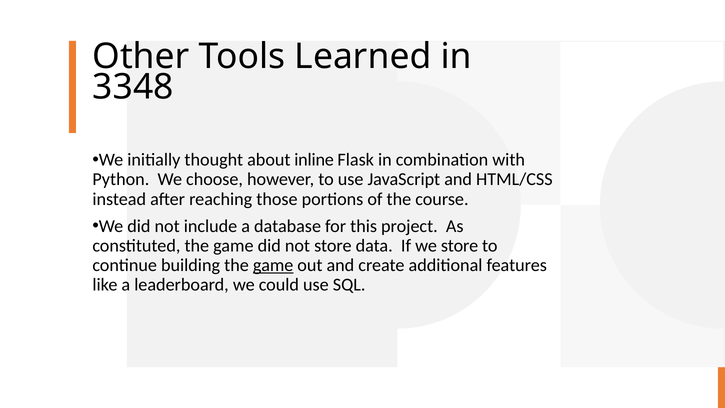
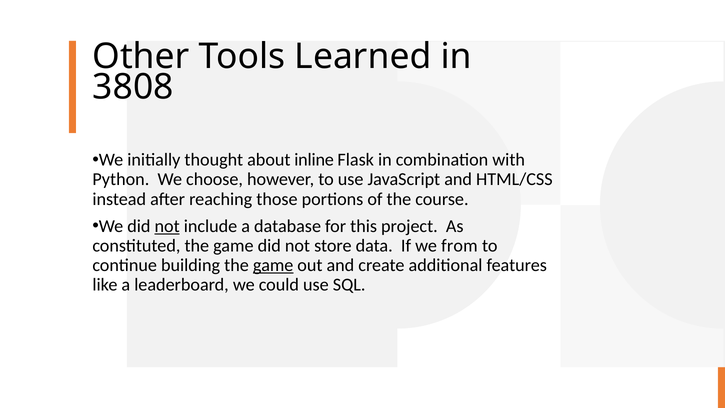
3348: 3348 -> 3808
not at (167, 226) underline: none -> present
we store: store -> from
